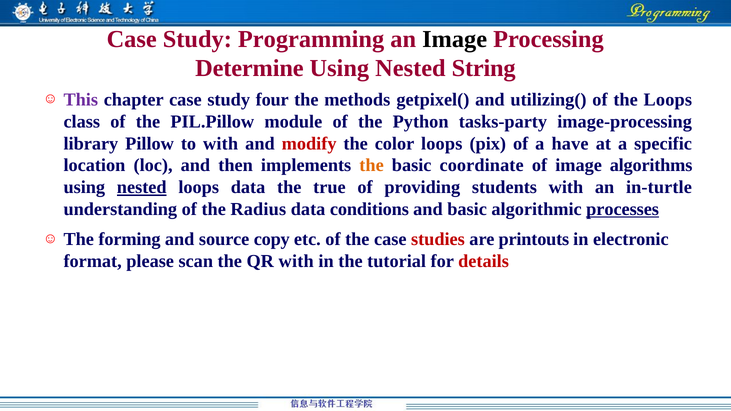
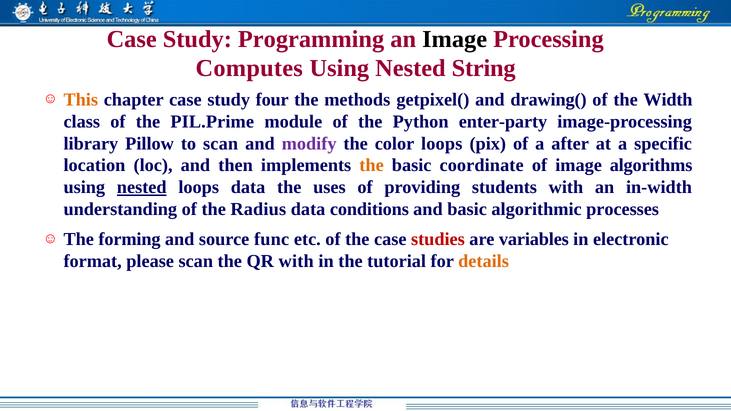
Determine: Determine -> Computes
This colour: purple -> orange
utilizing(: utilizing( -> drawing(
the Loops: Loops -> Width
PIL.Pillow: PIL.Pillow -> PIL.Prime
tasks-party: tasks-party -> enter-party
to with: with -> scan
modify colour: red -> purple
have: have -> after
true: true -> uses
in-turtle: in-turtle -> in-width
processes underline: present -> none
copy: copy -> func
printouts: printouts -> variables
details colour: red -> orange
